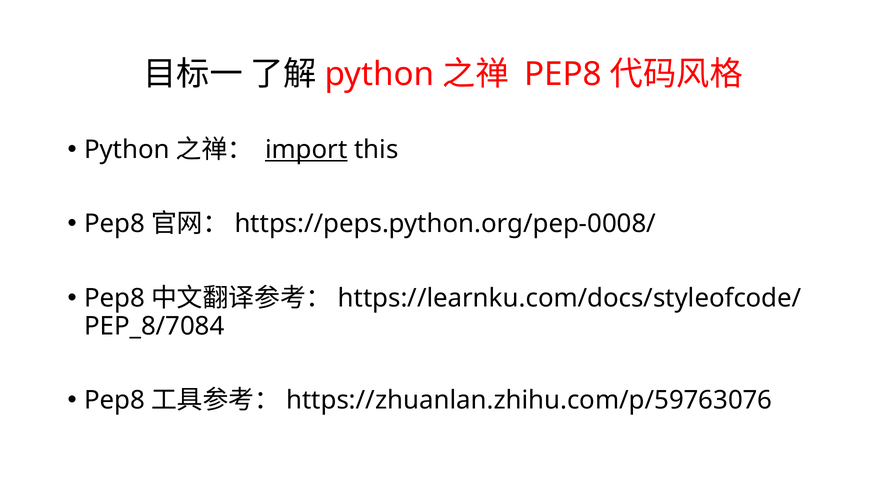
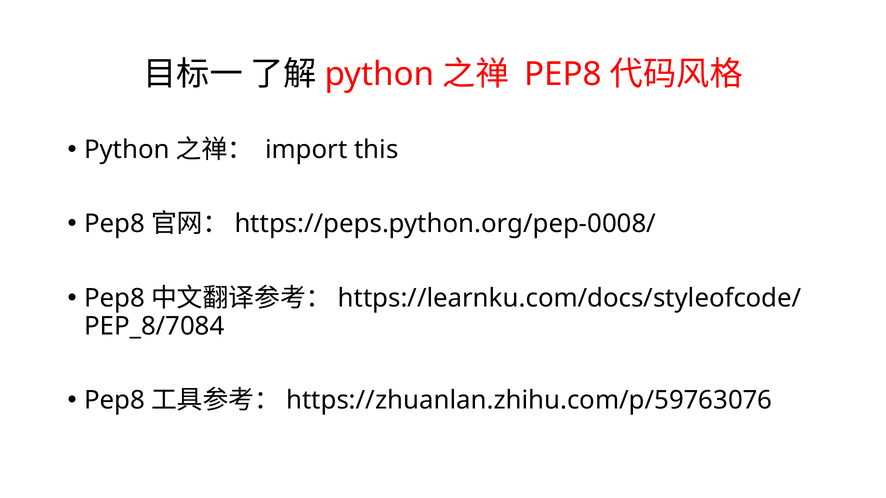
import underline: present -> none
